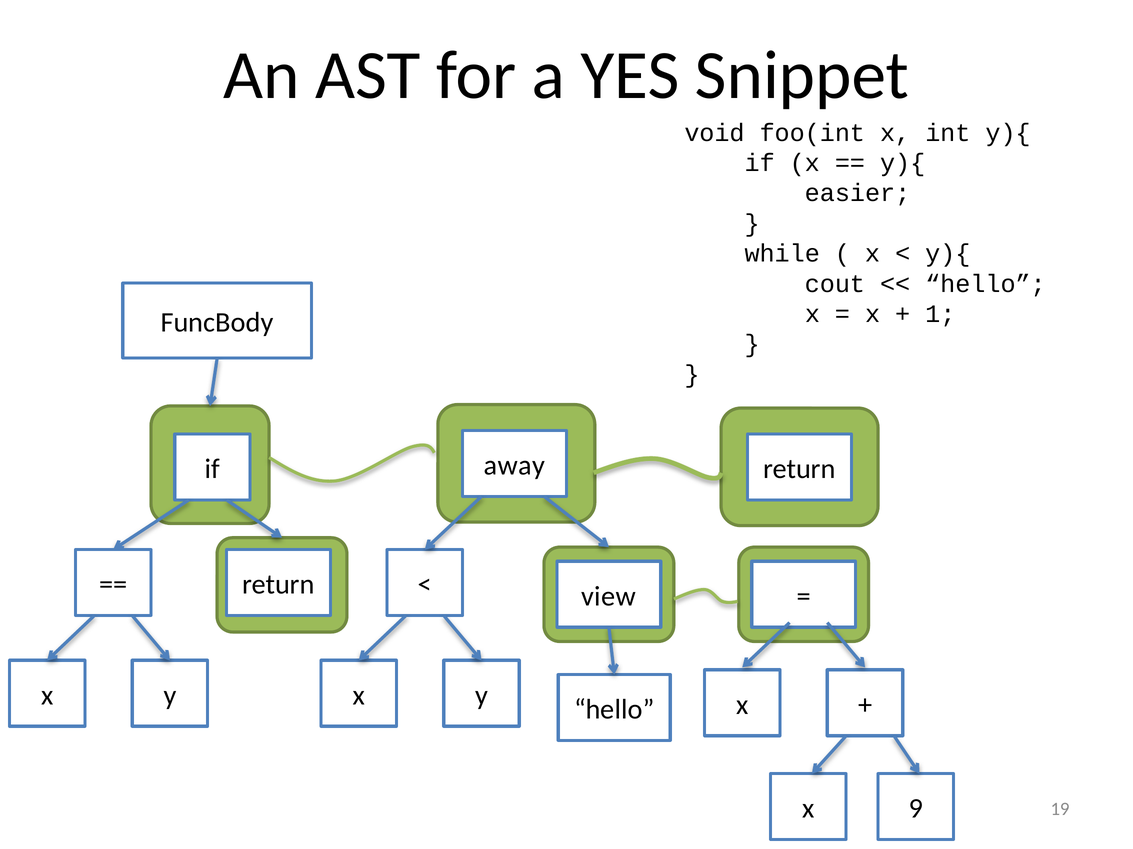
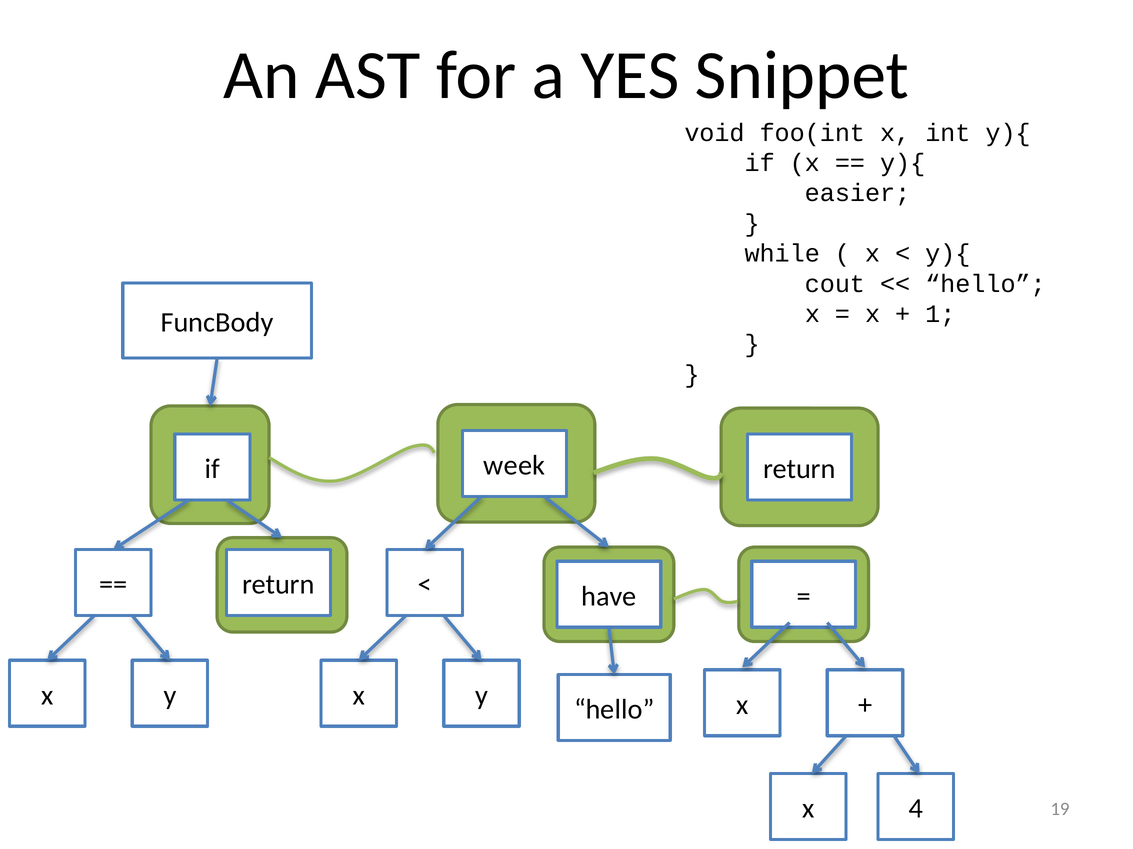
away: away -> week
view: view -> have
9: 9 -> 4
